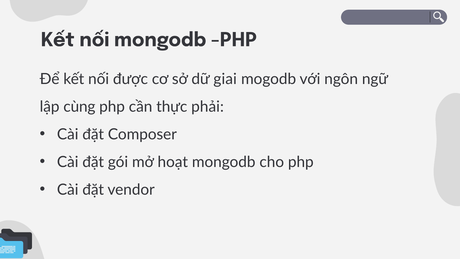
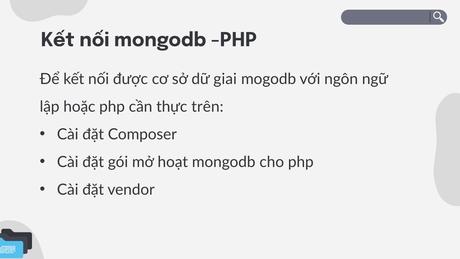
cùng: cùng -> hoặc
phải: phải -> trên
